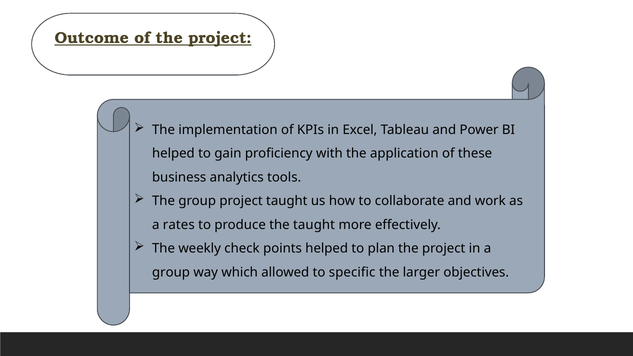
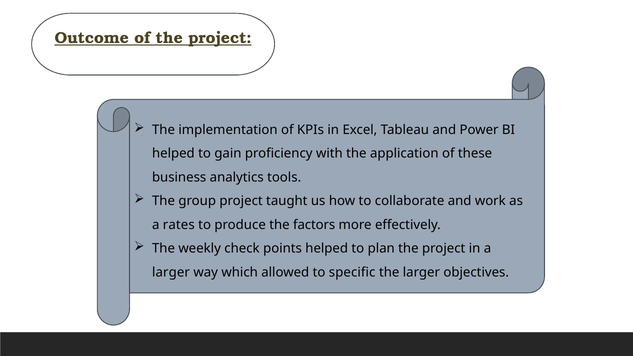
the taught: taught -> factors
group at (171, 272): group -> larger
